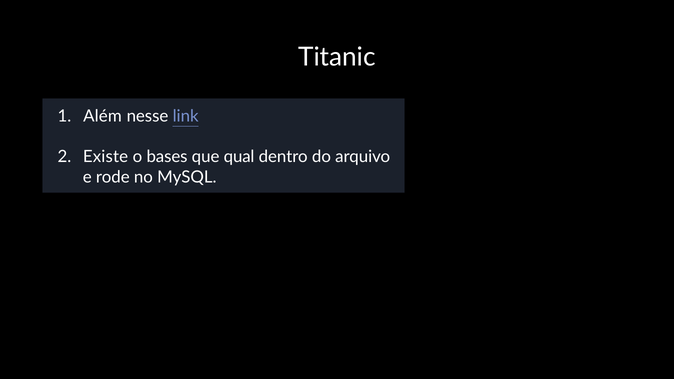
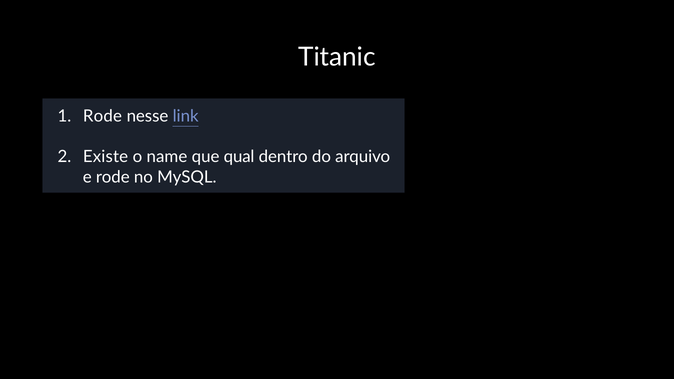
Além at (102, 116): Além -> Rode
bases: bases -> name
